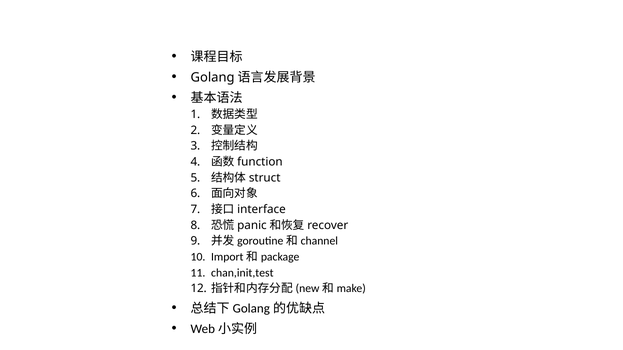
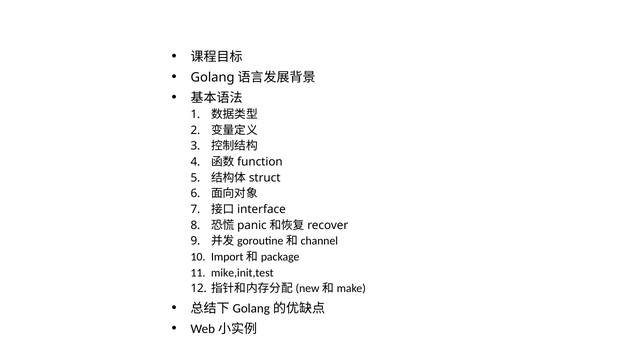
chan,init,test: chan,init,test -> mike,init,test
